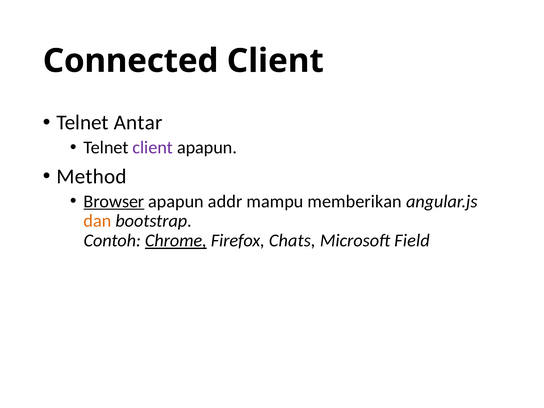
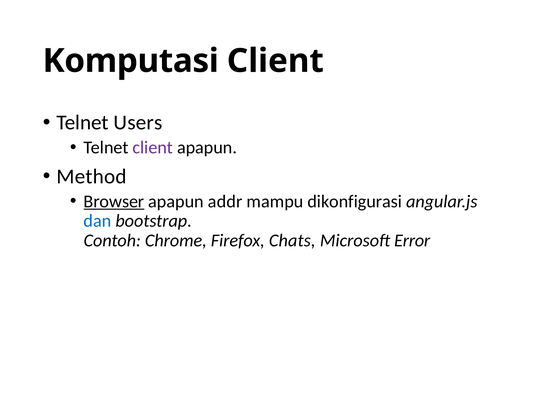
Connected: Connected -> Komputasi
Antar: Antar -> Users
memberikan: memberikan -> dikonfigurasi
dan colour: orange -> blue
Chrome underline: present -> none
Field: Field -> Error
